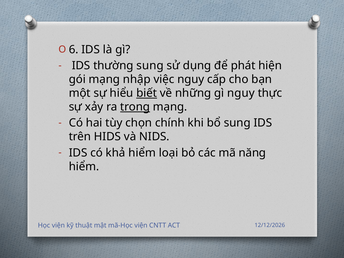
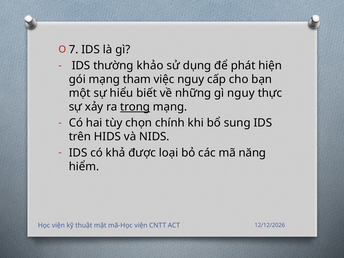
6: 6 -> 7
thường sung: sung -> khảo
nhập: nhập -> tham
biết underline: present -> none
khả hiểm: hiểm -> được
